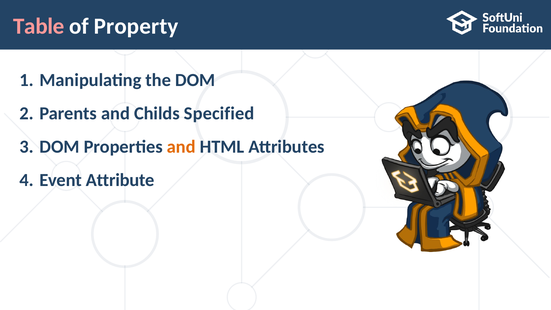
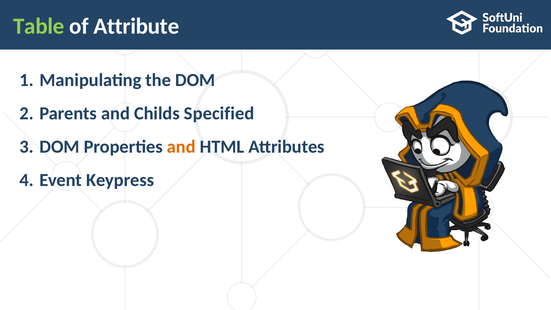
Table colour: pink -> light green
Property: Property -> Attribute
Attribute: Attribute -> Keypress
